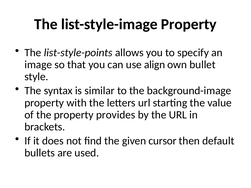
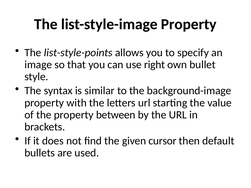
align: align -> right
provides: provides -> between
